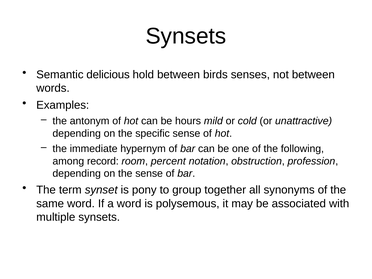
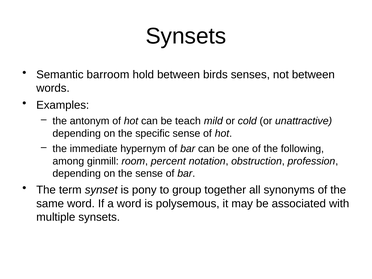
delicious: delicious -> barroom
hours: hours -> teach
record: record -> ginmill
